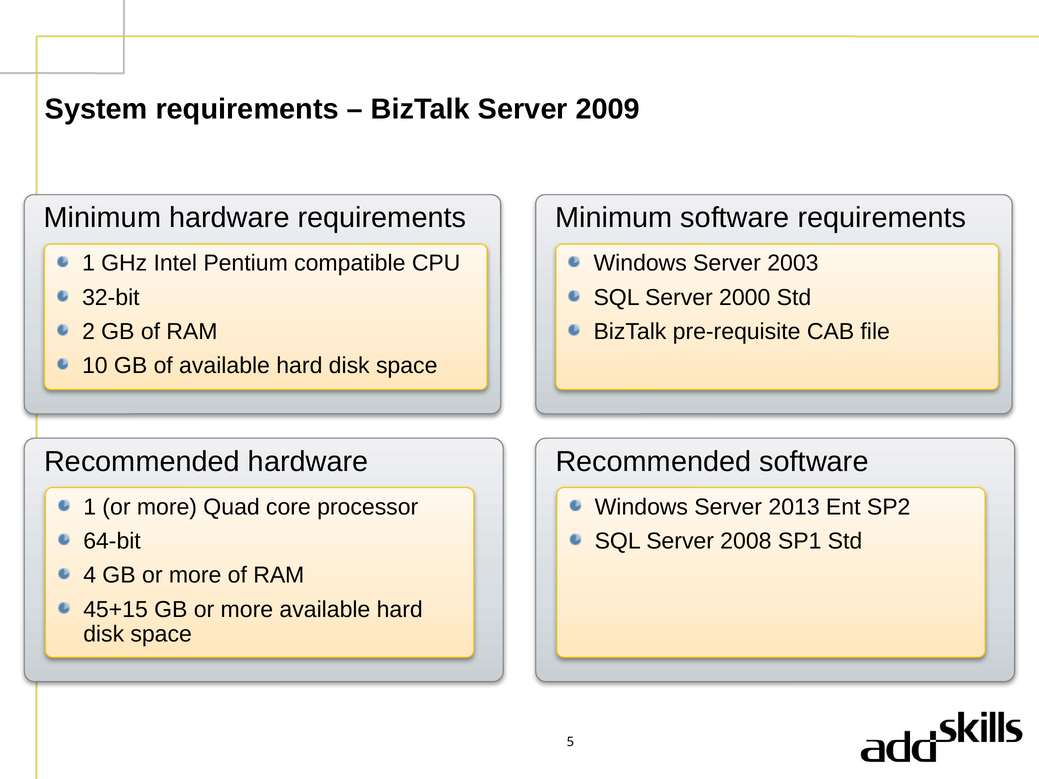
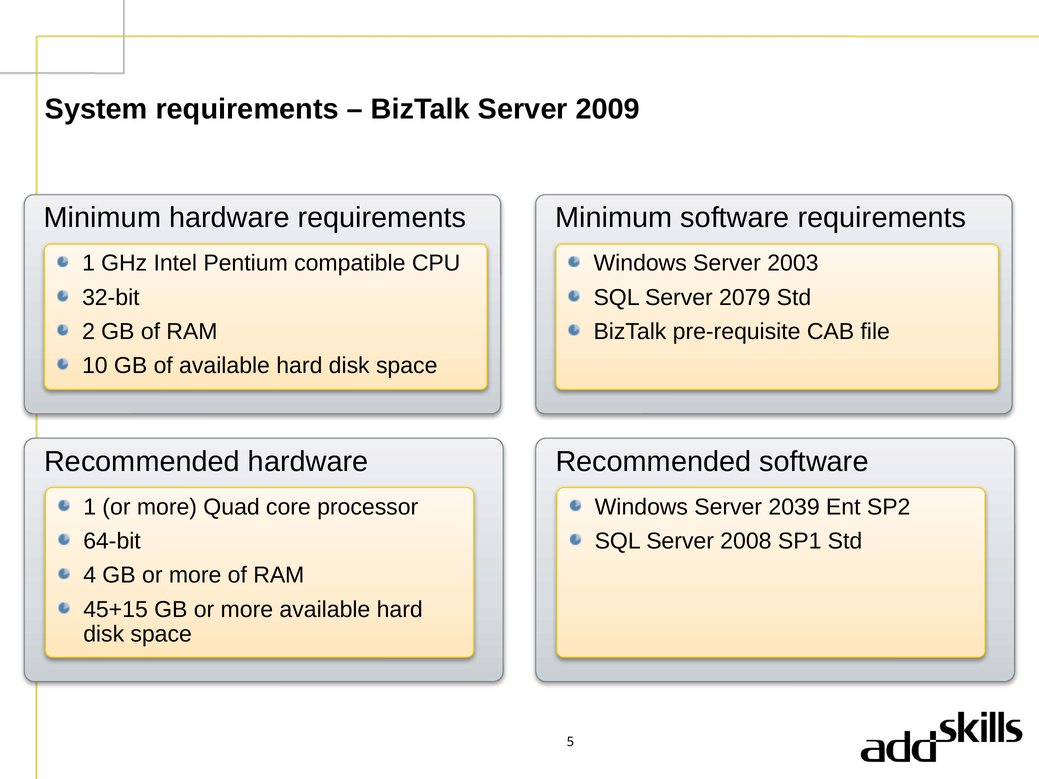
2000: 2000 -> 2079
2013: 2013 -> 2039
